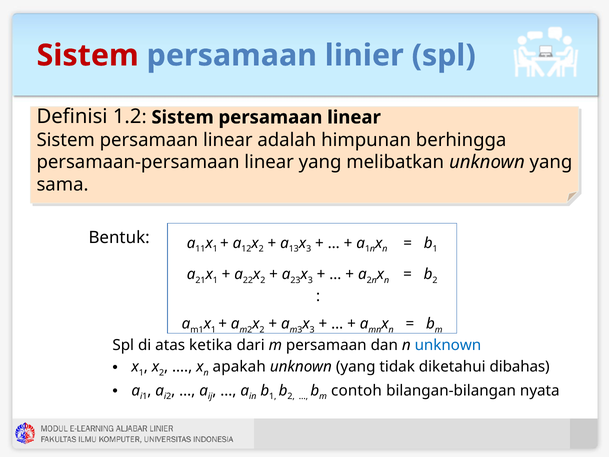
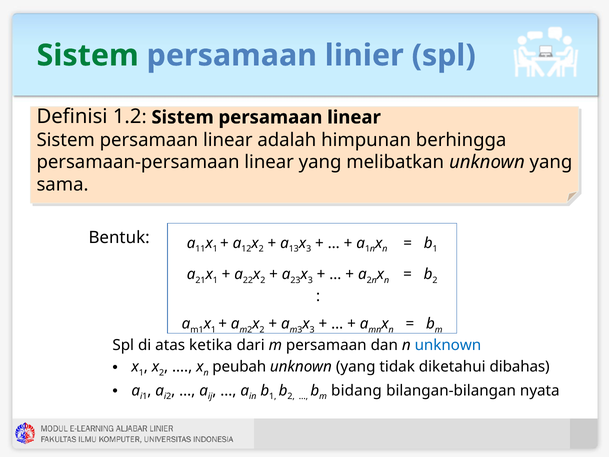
Sistem at (88, 55) colour: red -> green
apakah: apakah -> peubah
contoh: contoh -> bidang
